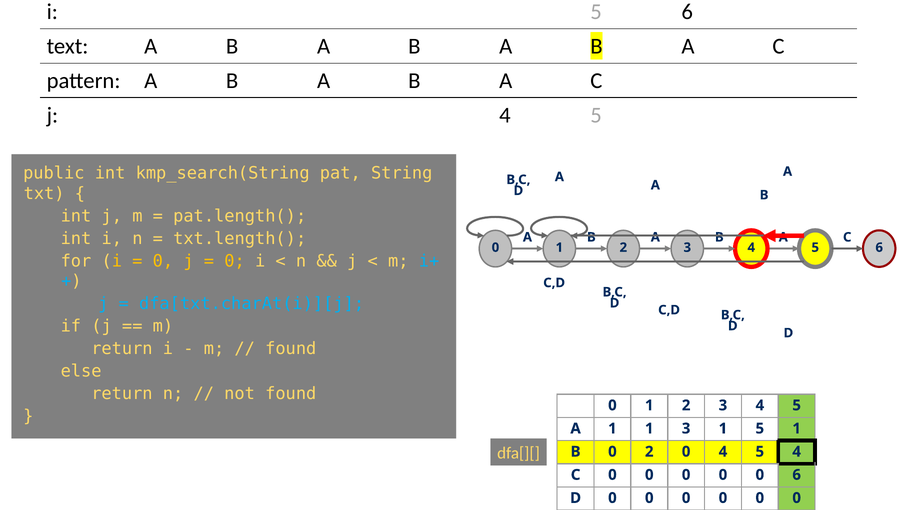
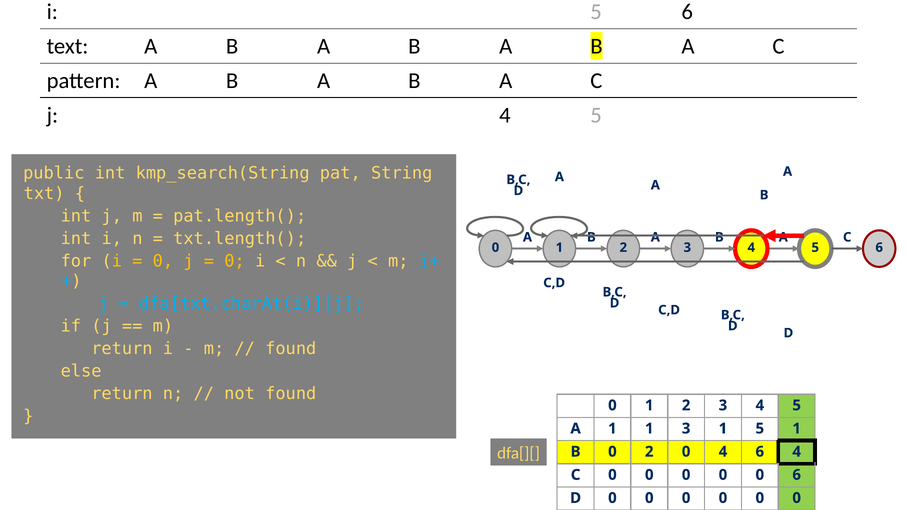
0 4 5: 5 -> 6
